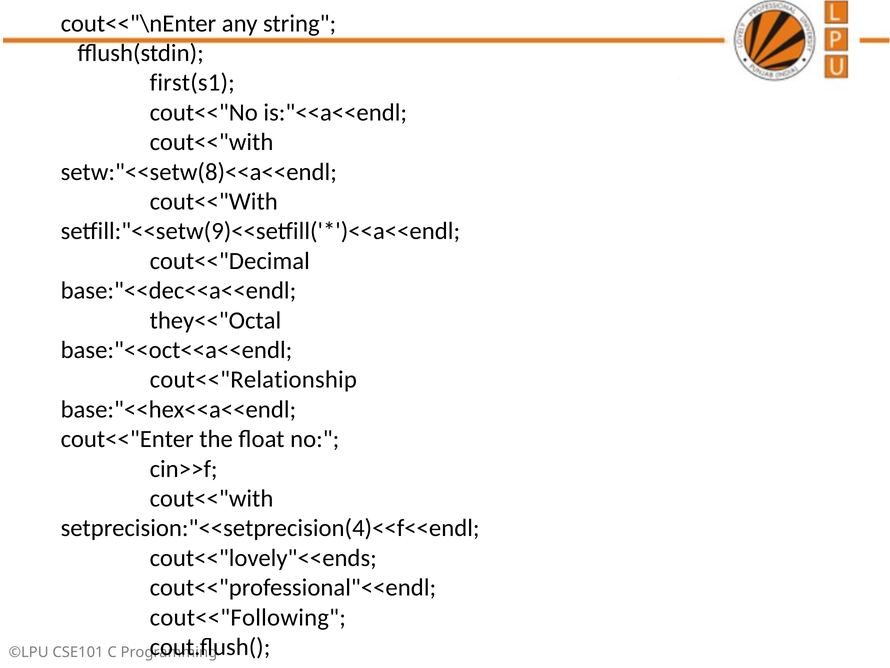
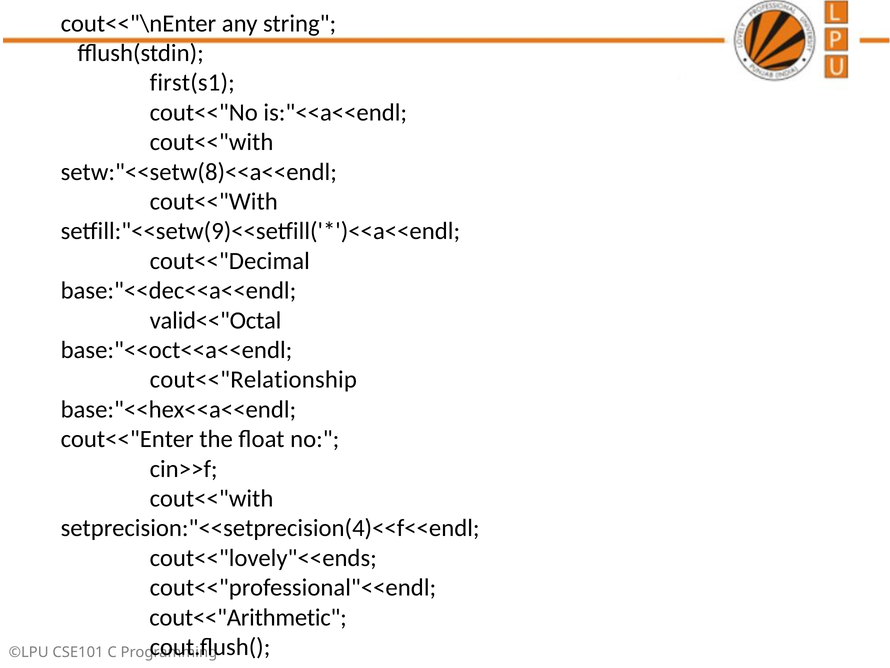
they<<"Octal: they<<"Octal -> valid<<"Octal
cout<<"Following: cout<<"Following -> cout<<"Arithmetic
